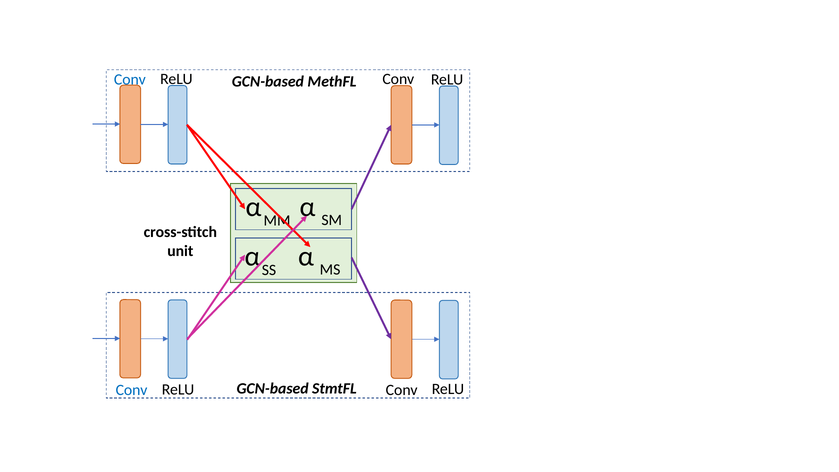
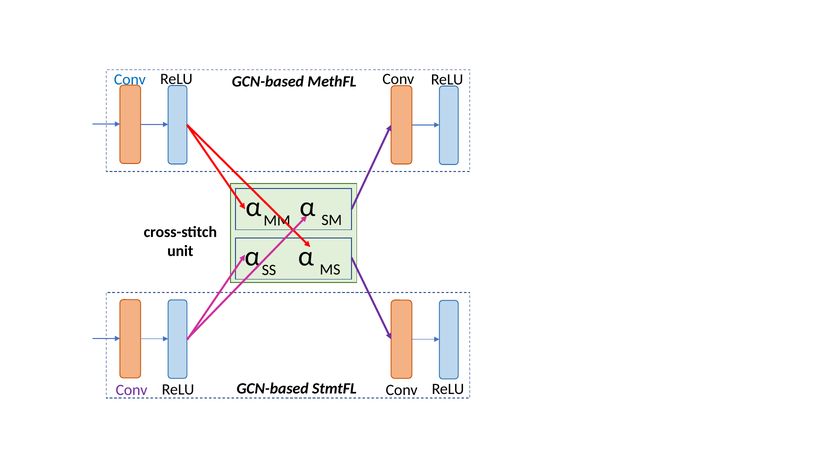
Conv at (132, 390) colour: blue -> purple
